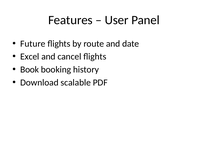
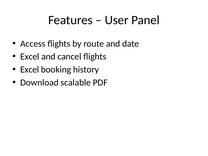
Future: Future -> Access
Book at (30, 70): Book -> Excel
